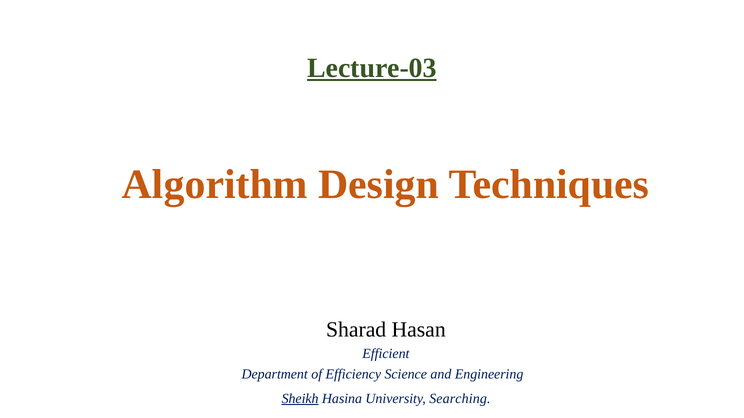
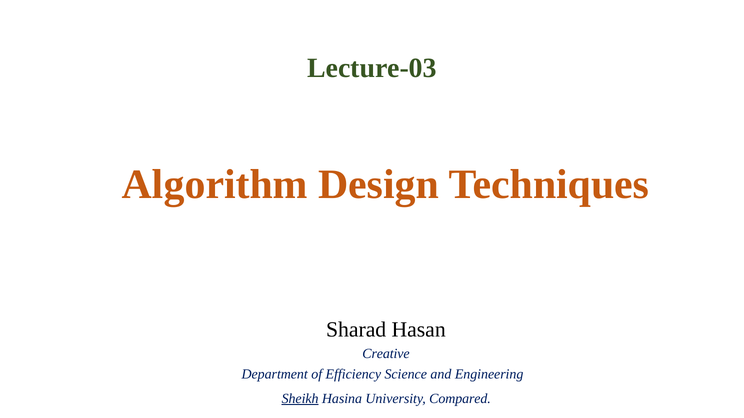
Lecture-03 underline: present -> none
Efficient: Efficient -> Creative
Searching: Searching -> Compared
